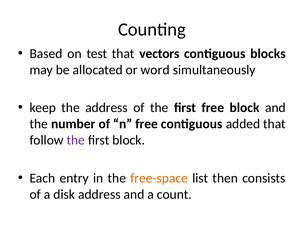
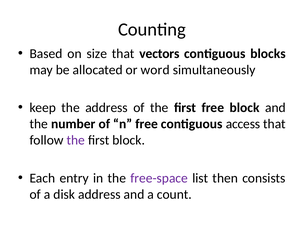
test: test -> size
added: added -> access
free-space colour: orange -> purple
